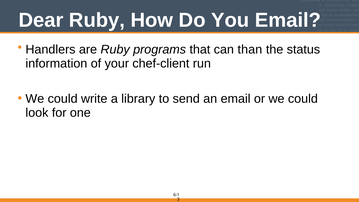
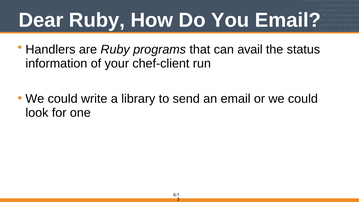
than: than -> avail
